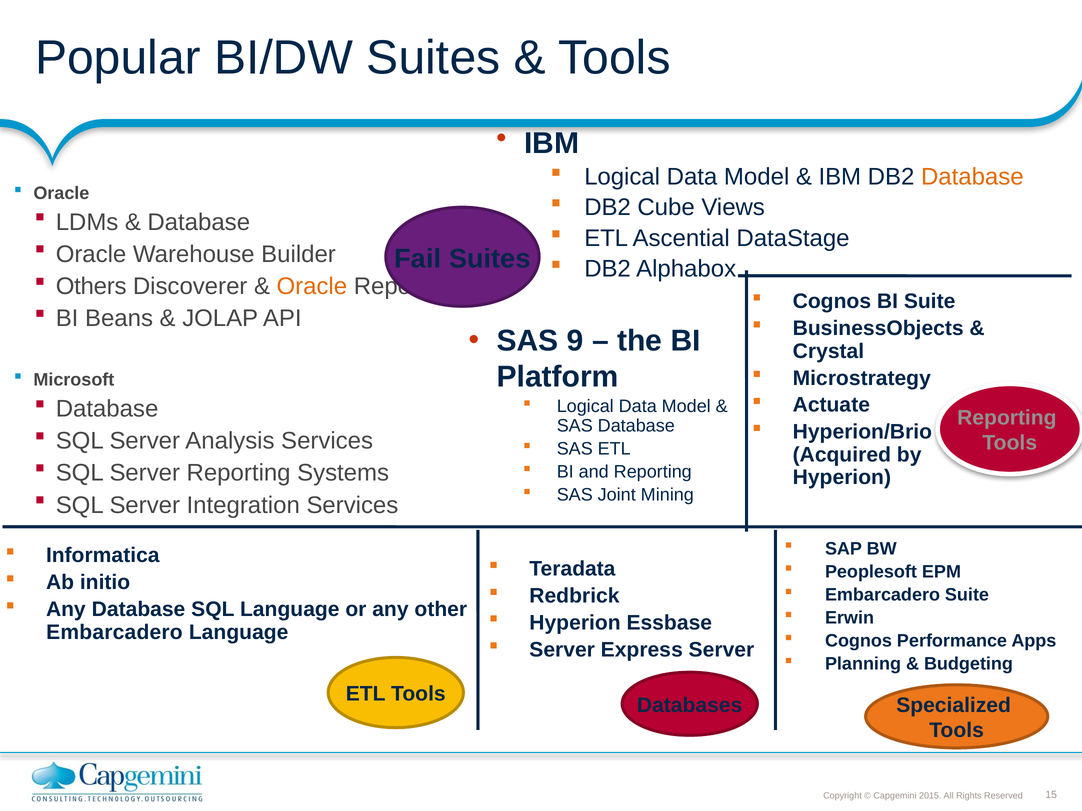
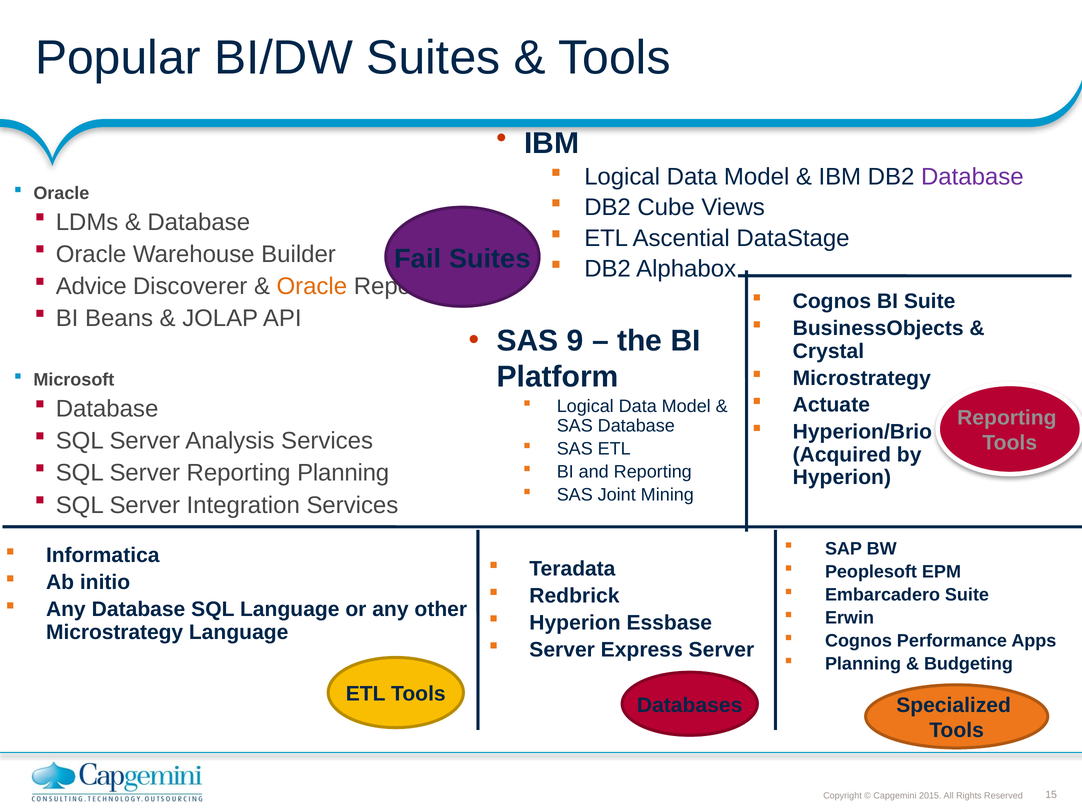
Database at (972, 177) colour: orange -> purple
Others: Others -> Advice
Reporting Systems: Systems -> Planning
Embarcadero at (114, 633): Embarcadero -> Microstrategy
